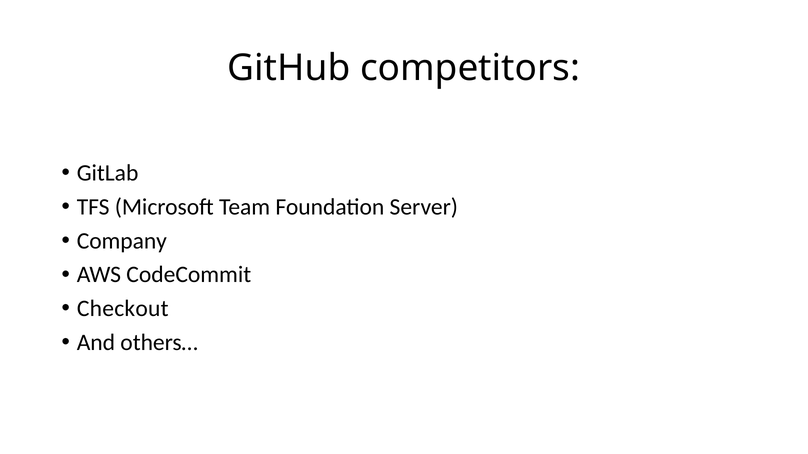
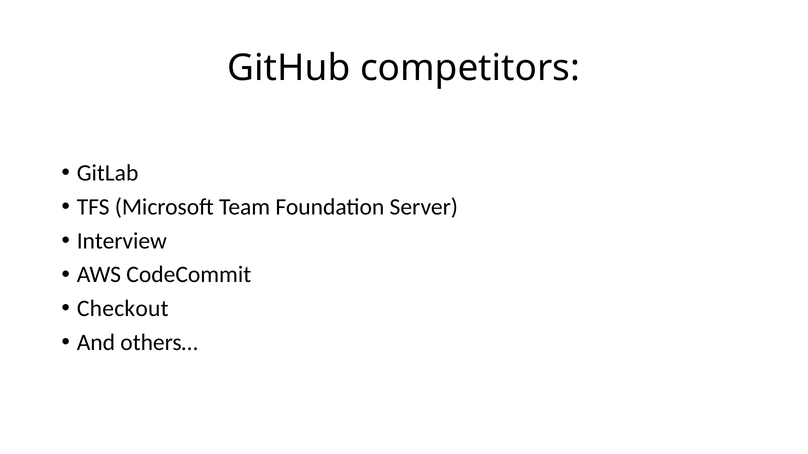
Company: Company -> Interview
